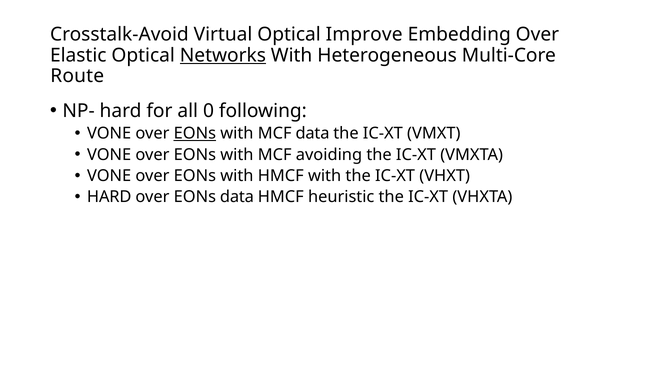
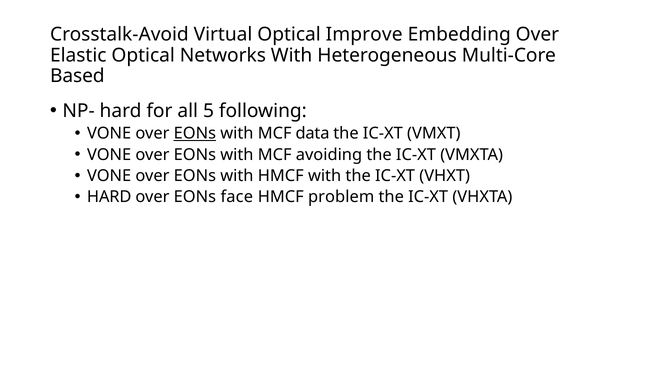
Networks underline: present -> none
Route: Route -> Based
0: 0 -> 5
EONs data: data -> face
heuristic: heuristic -> problem
